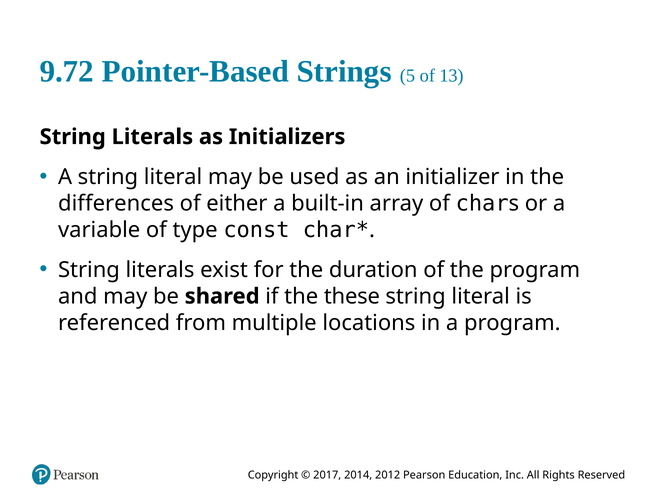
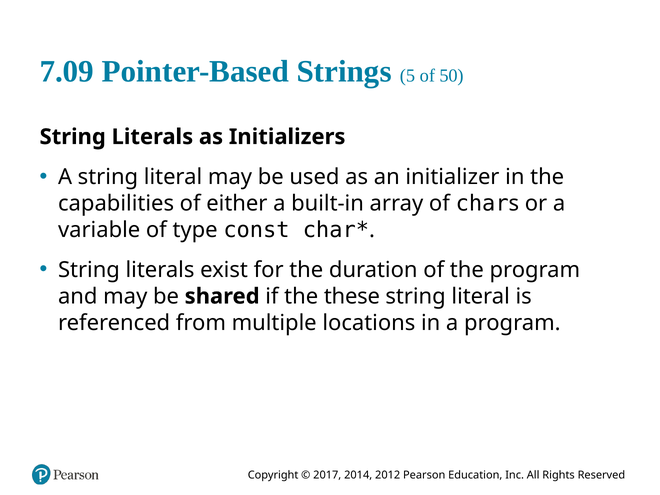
9.72: 9.72 -> 7.09
13: 13 -> 50
differences: differences -> capabilities
